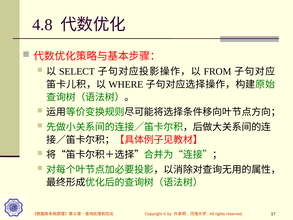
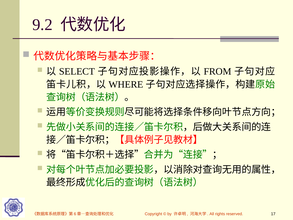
4.8: 4.8 -> 9.2
